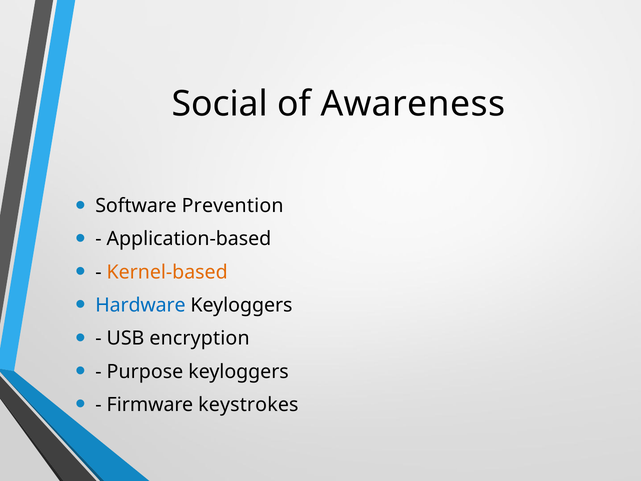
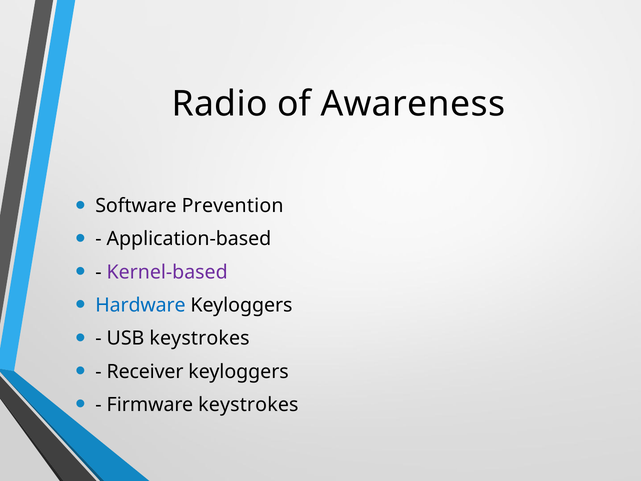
Social: Social -> Radio
Kernel-based colour: orange -> purple
USB encryption: encryption -> keystrokes
Purpose: Purpose -> Receiver
